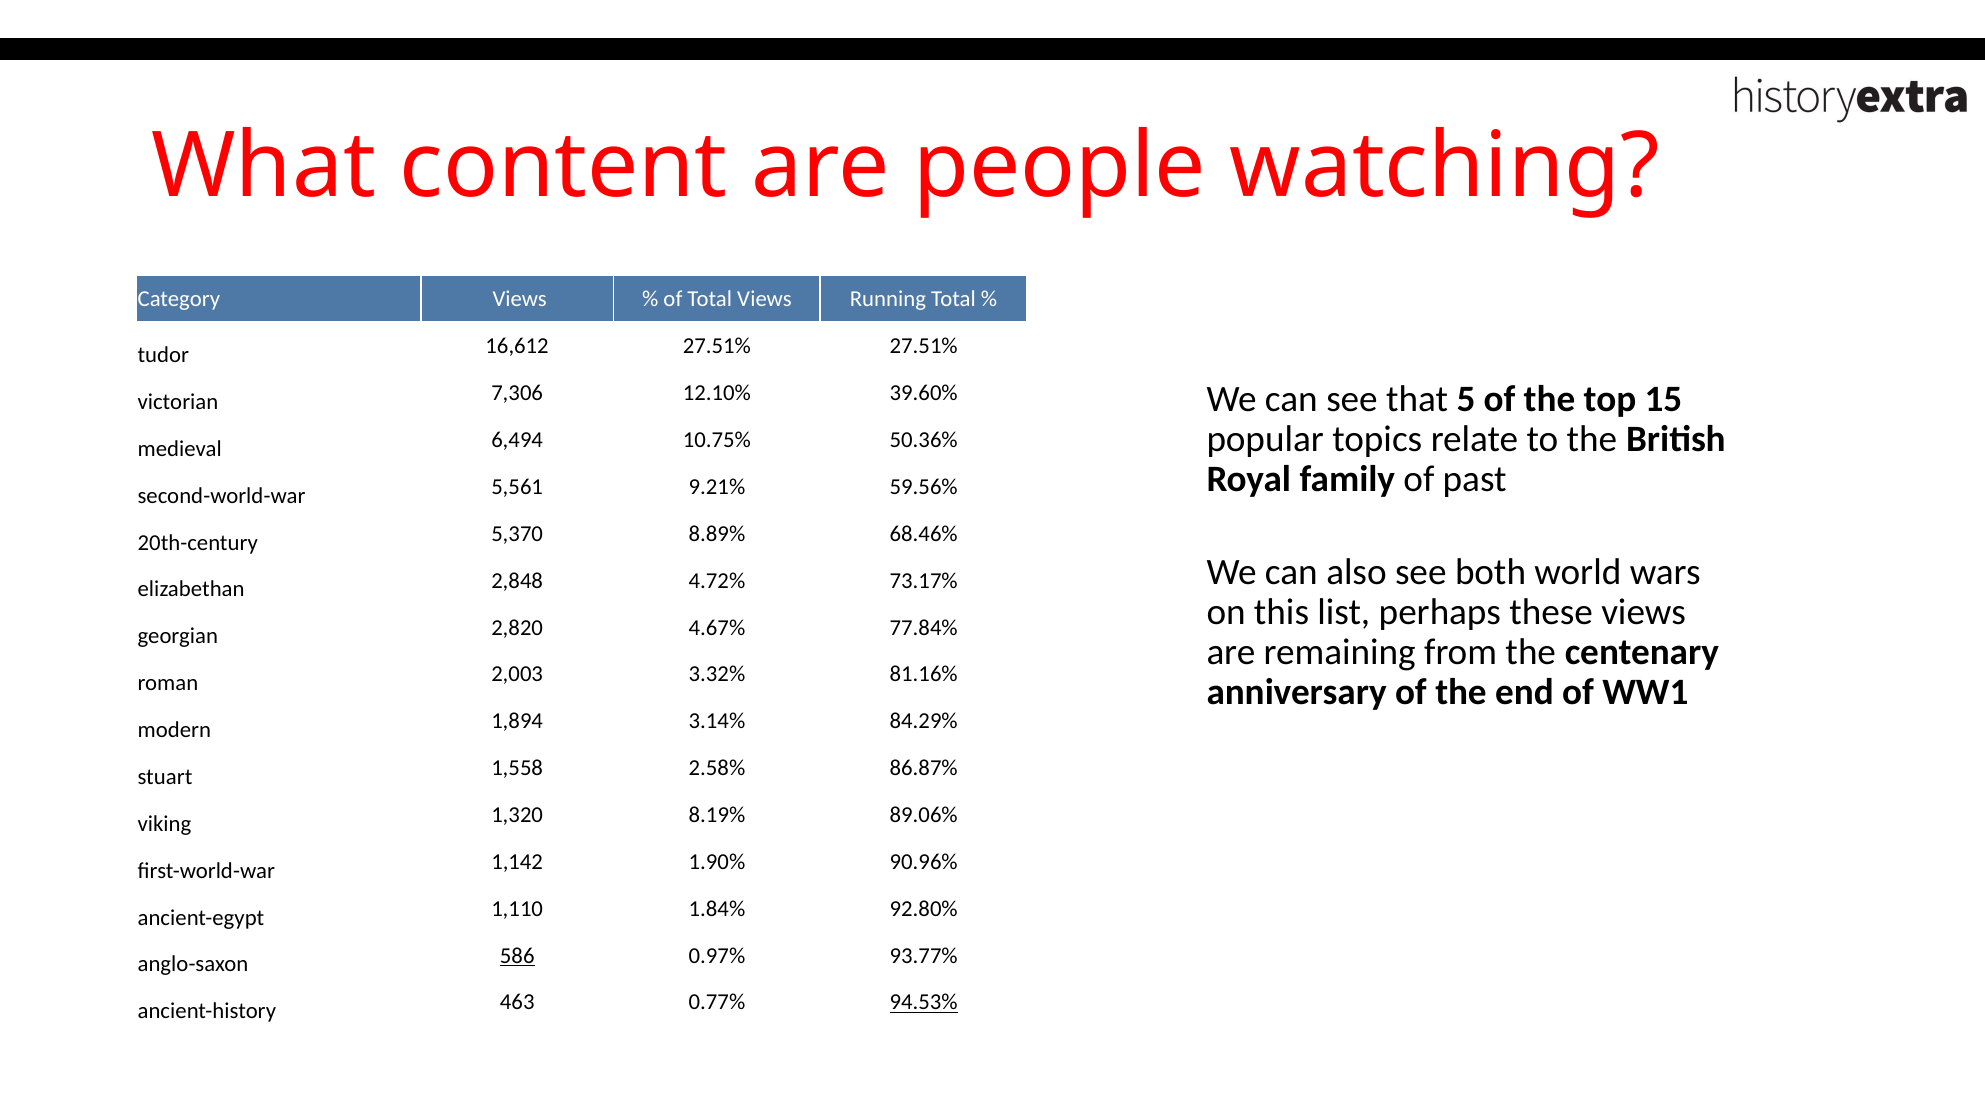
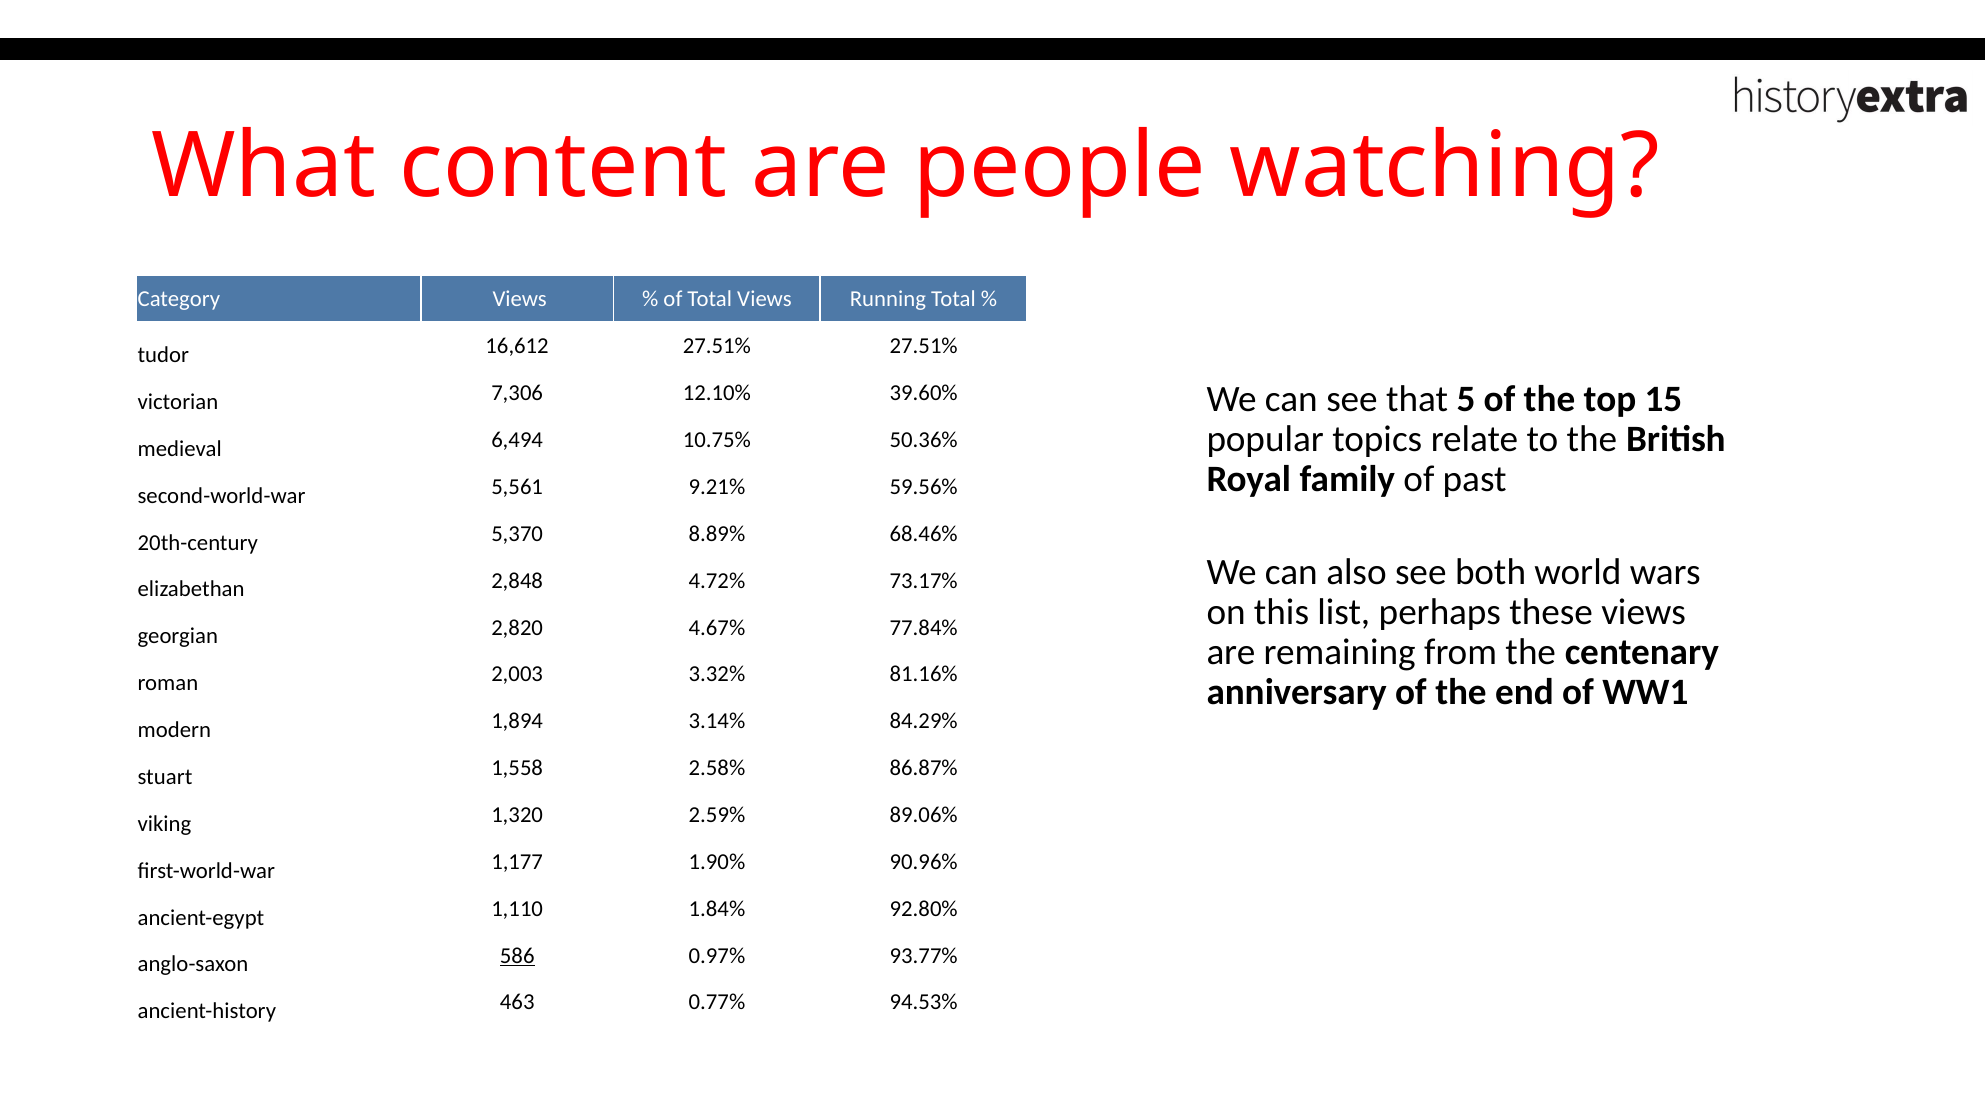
8.19%: 8.19% -> 2.59%
1,142: 1,142 -> 1,177
94.53% underline: present -> none
